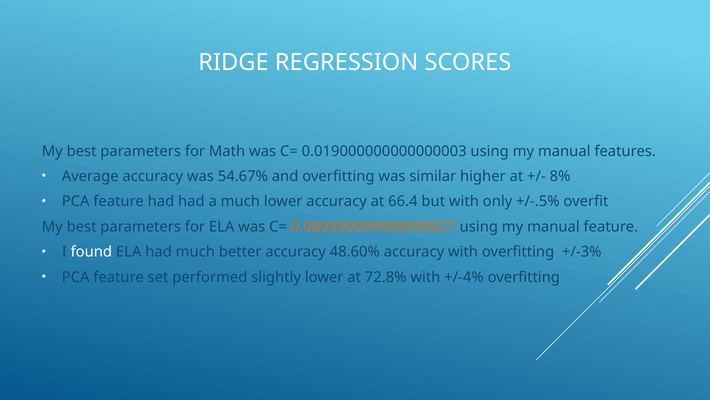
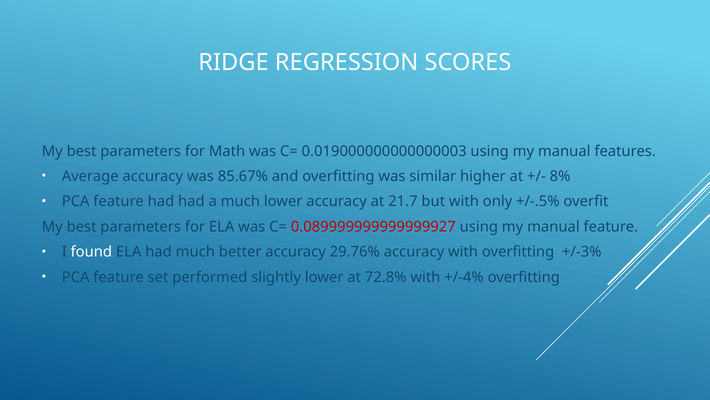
54.67%: 54.67% -> 85.67%
66.4: 66.4 -> 21.7
0.089999999999999927 colour: orange -> red
48.60%: 48.60% -> 29.76%
